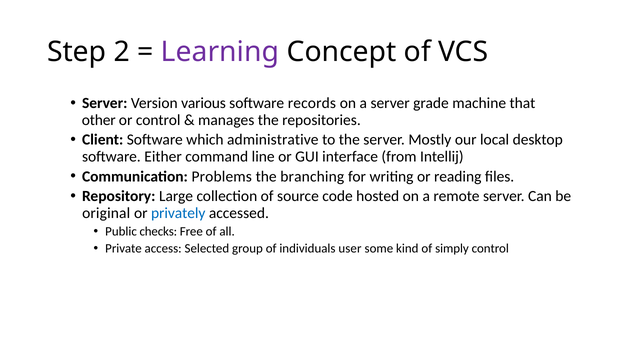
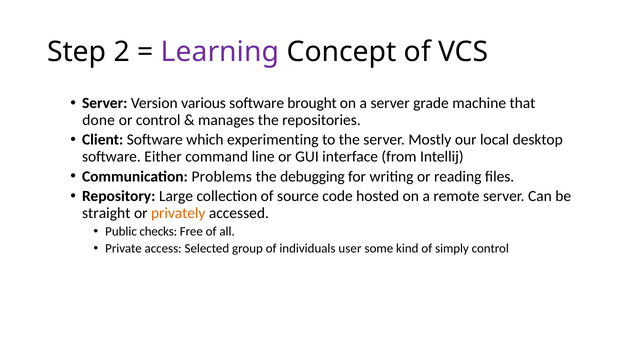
records: records -> brought
other: other -> done
administrative: administrative -> experimenting
branching: branching -> debugging
original: original -> straight
privately colour: blue -> orange
